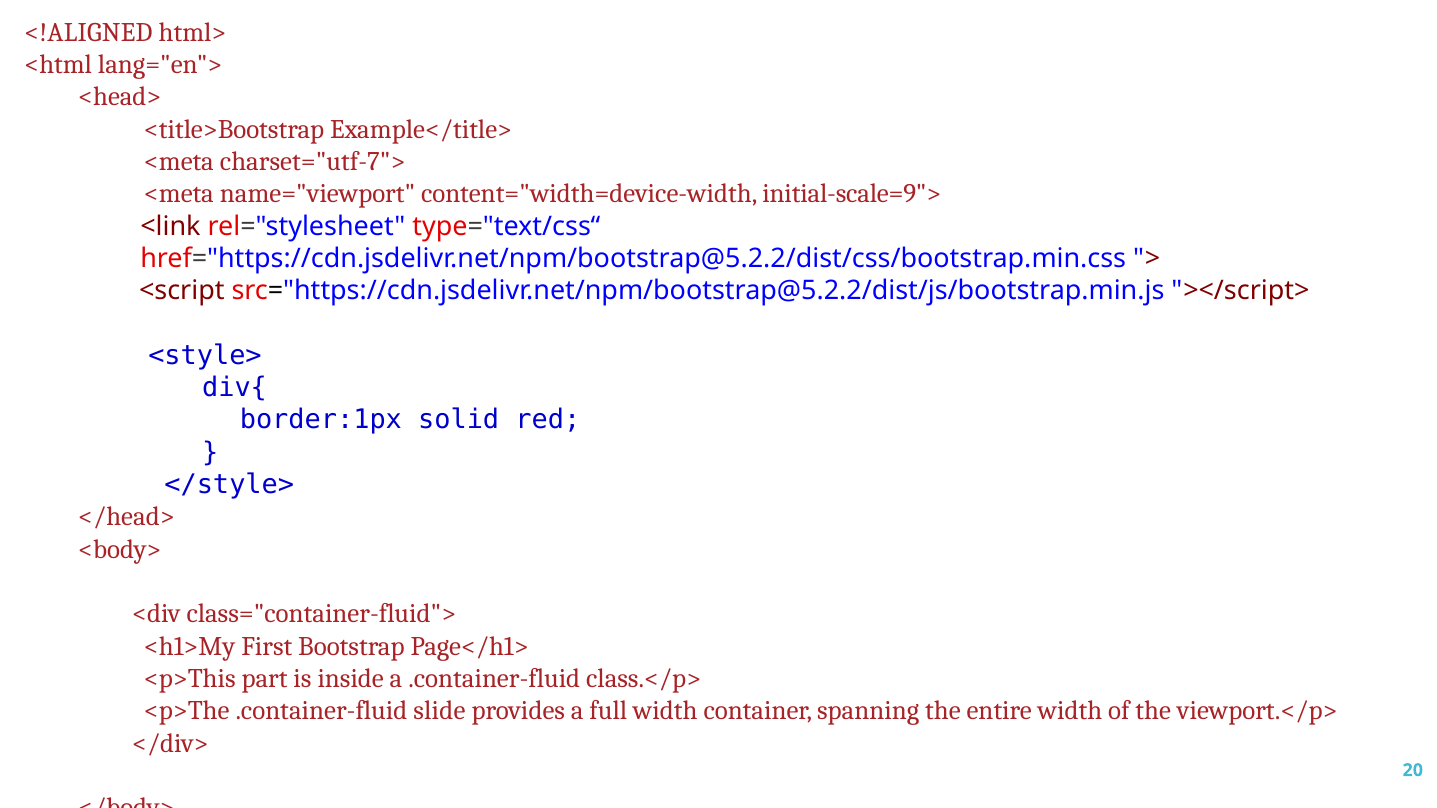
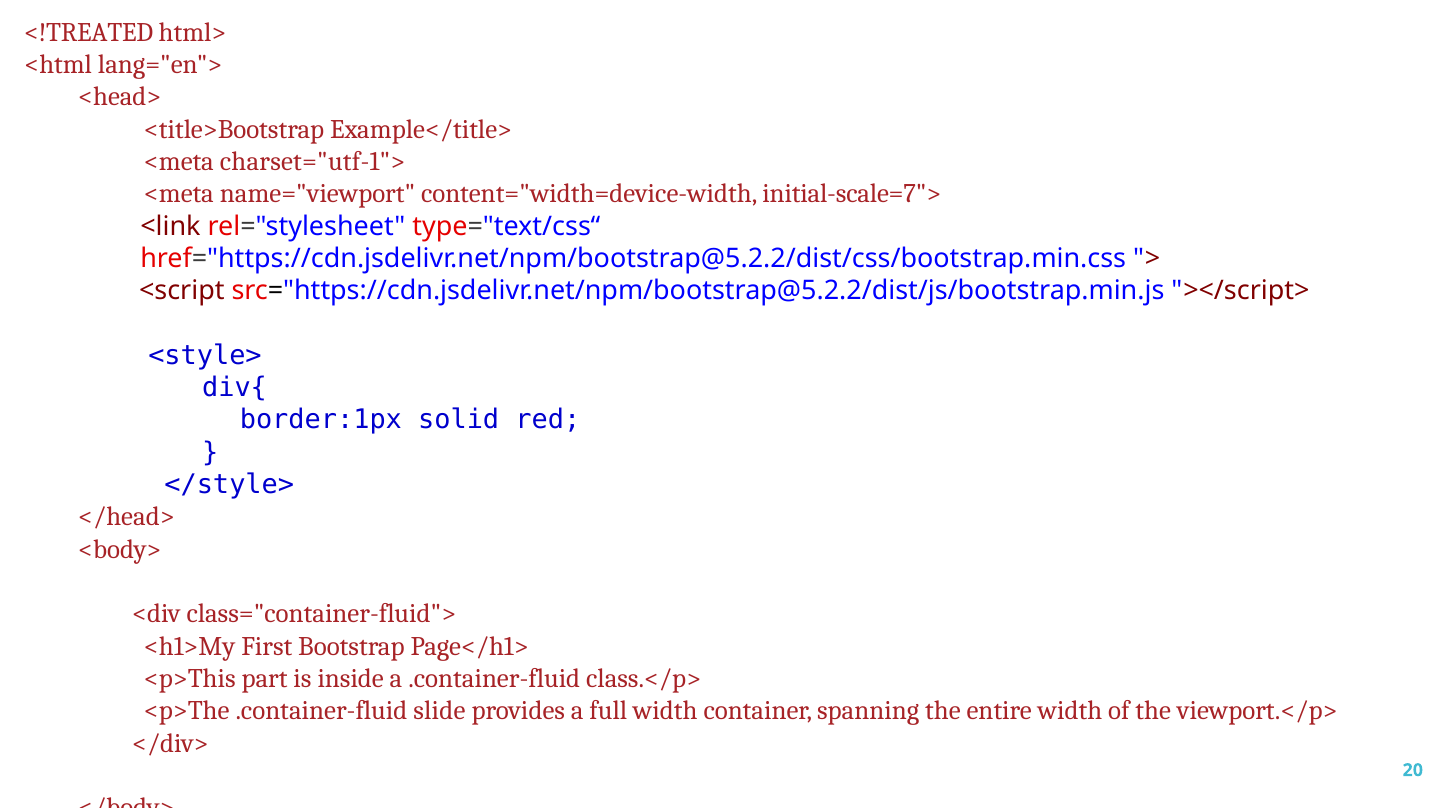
<!ALIGNED: <!ALIGNED -> <!TREATED
charset="utf-7">: charset="utf-7"> -> charset="utf-1">
initial-scale=9">: initial-scale=9"> -> initial-scale=7">
